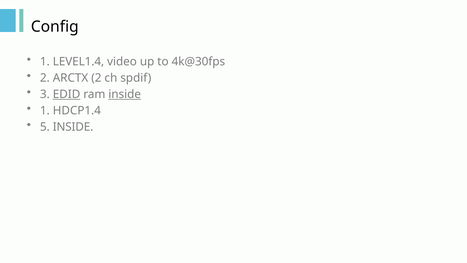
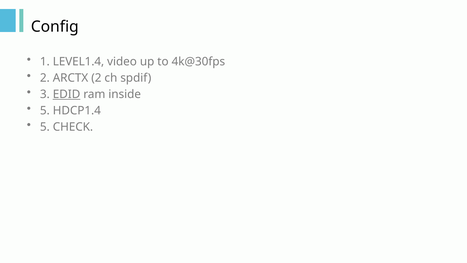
inside at (125, 94) underline: present -> none
1 at (45, 111): 1 -> 5
5 INSIDE: INSIDE -> CHECK
